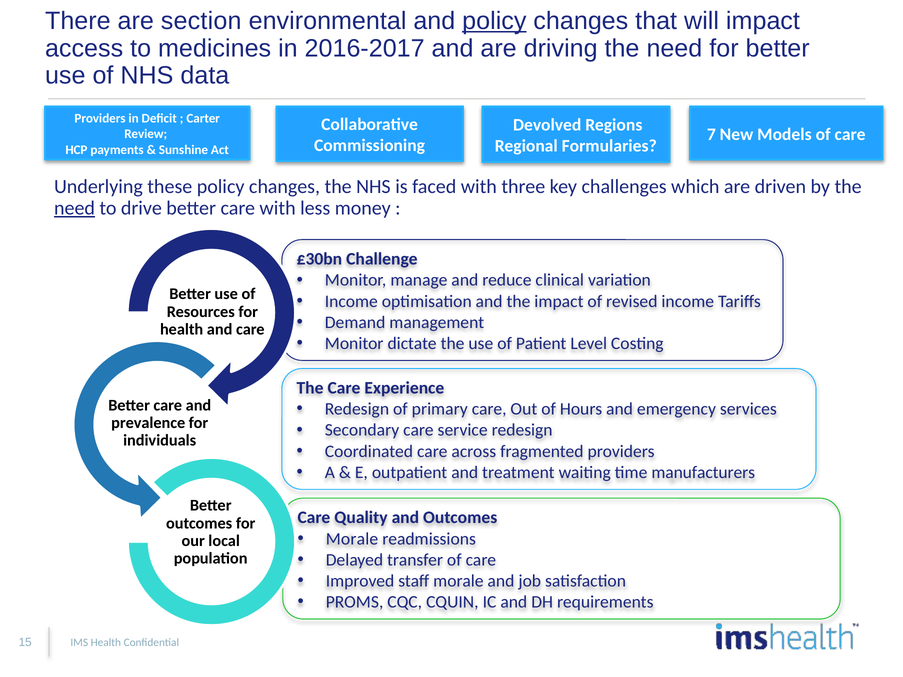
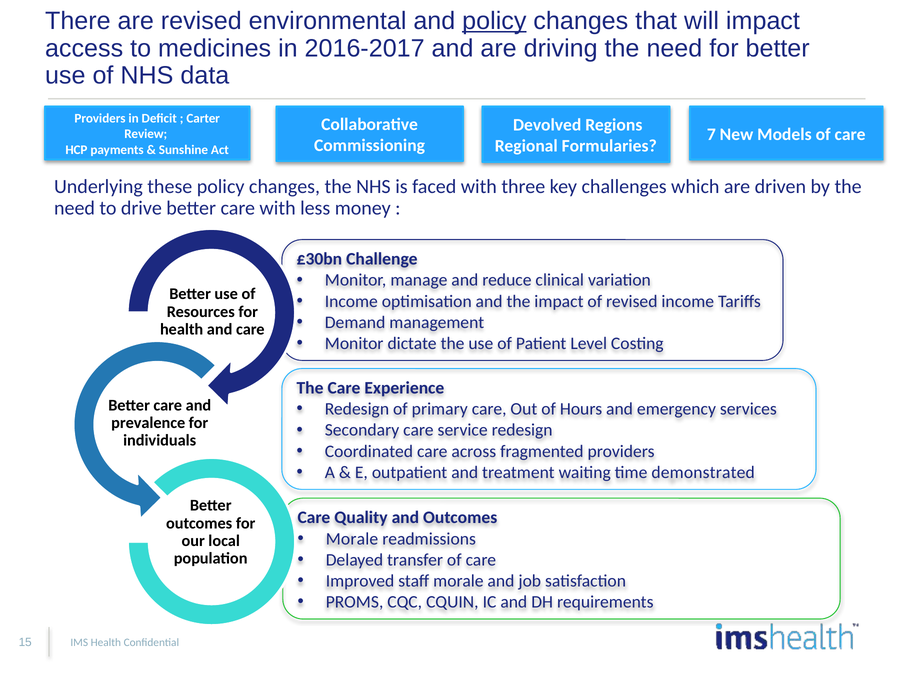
are section: section -> revised
need at (75, 208) underline: present -> none
manufacturers: manufacturers -> demonstrated
